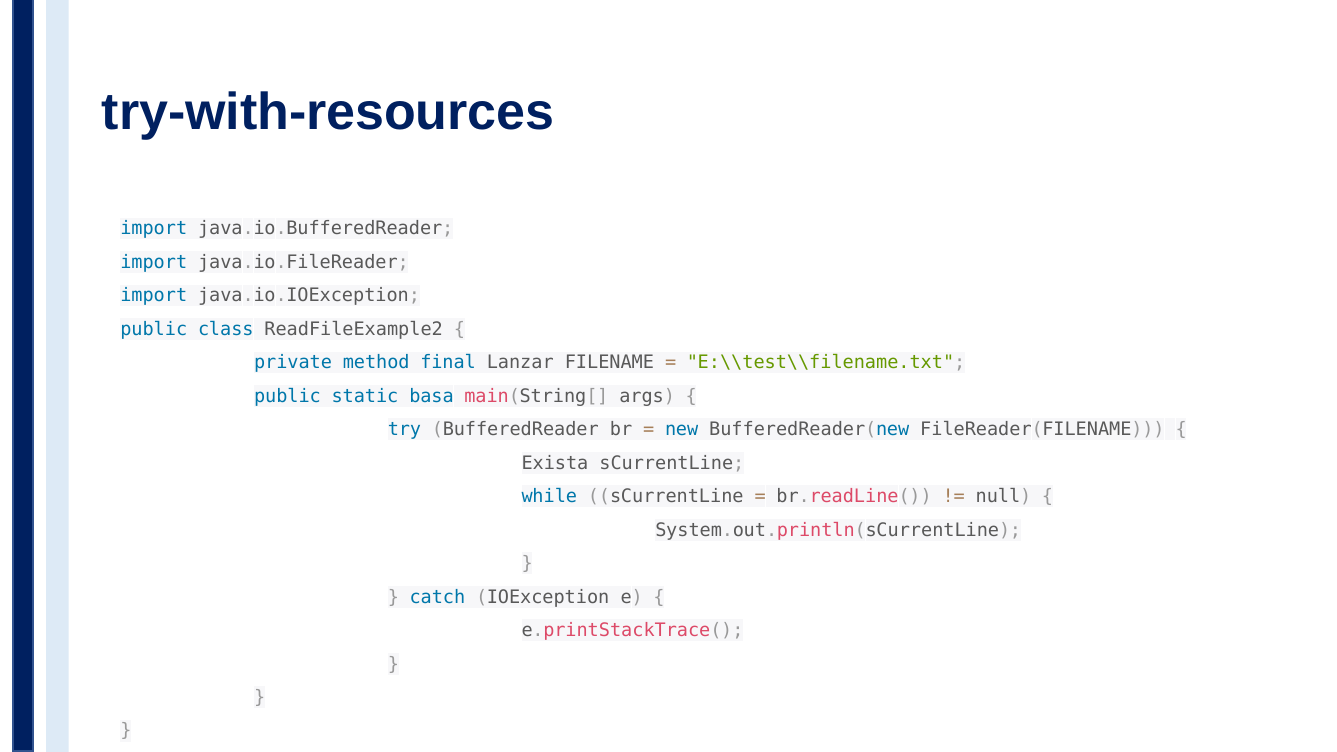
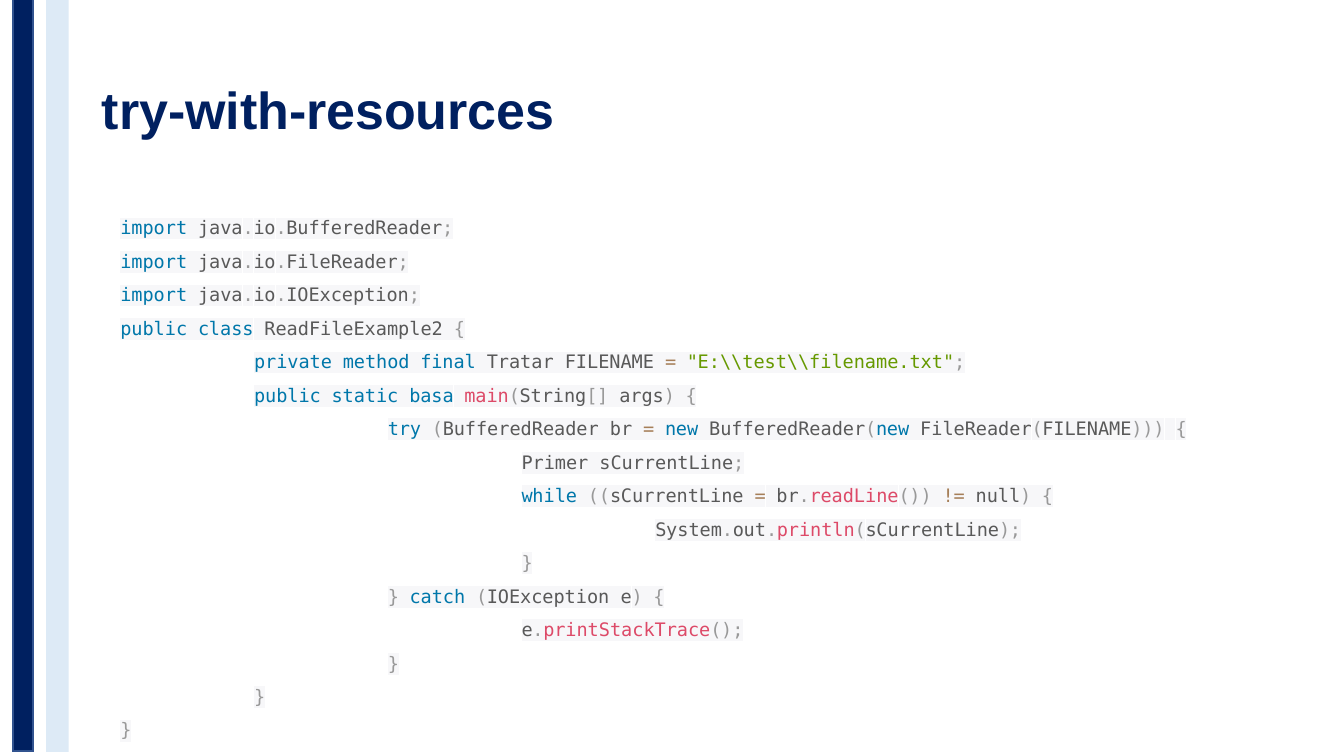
Lanzar: Lanzar -> Tratar
Exista: Exista -> Primer
